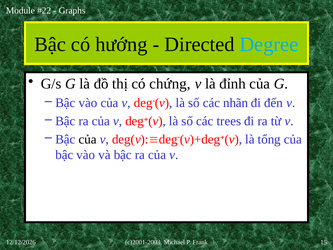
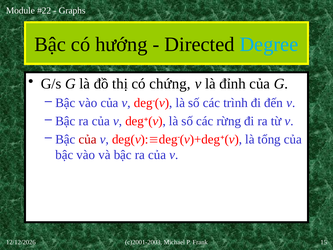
nhãn: nhãn -> trình
trees: trees -> rừng
của at (88, 139) colour: black -> red
